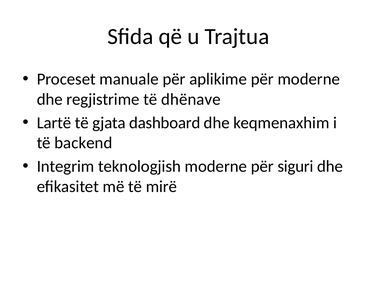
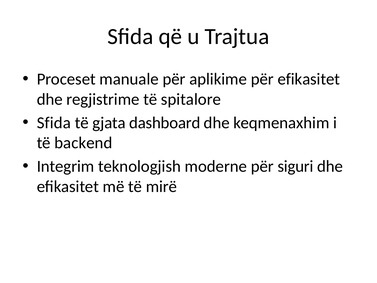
për moderne: moderne -> efikasitet
dhënave: dhënave -> spitalore
Lartë at (54, 123): Lartë -> Sfida
